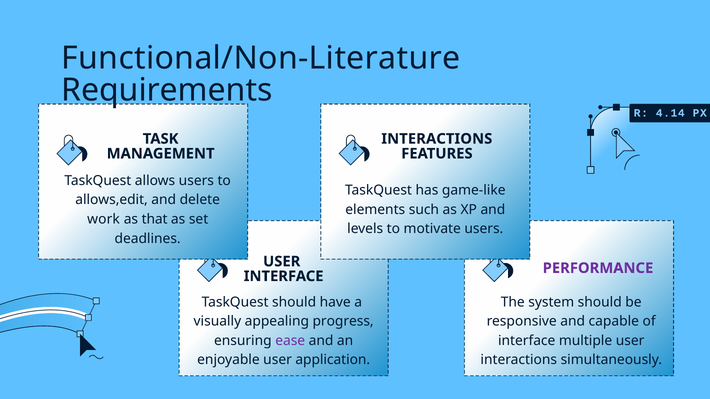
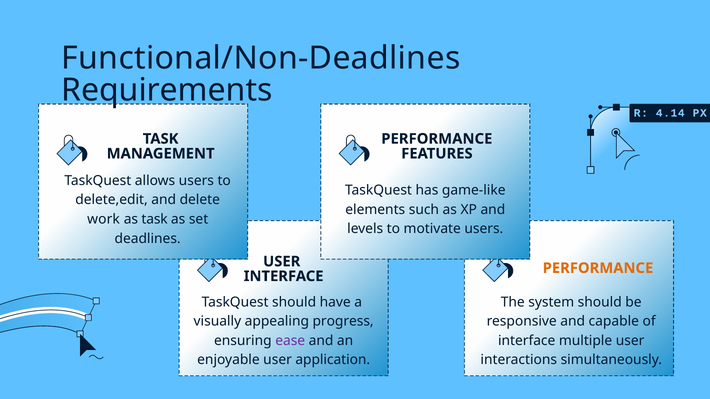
Functional/Non-Literature: Functional/Non-Literature -> Functional/Non-Deadlines
INTERACTIONS at (437, 139): INTERACTIONS -> PERFORMANCE
allows,edit: allows,edit -> delete,edit
as that: that -> task
PERFORMANCE at (598, 268) colour: purple -> orange
